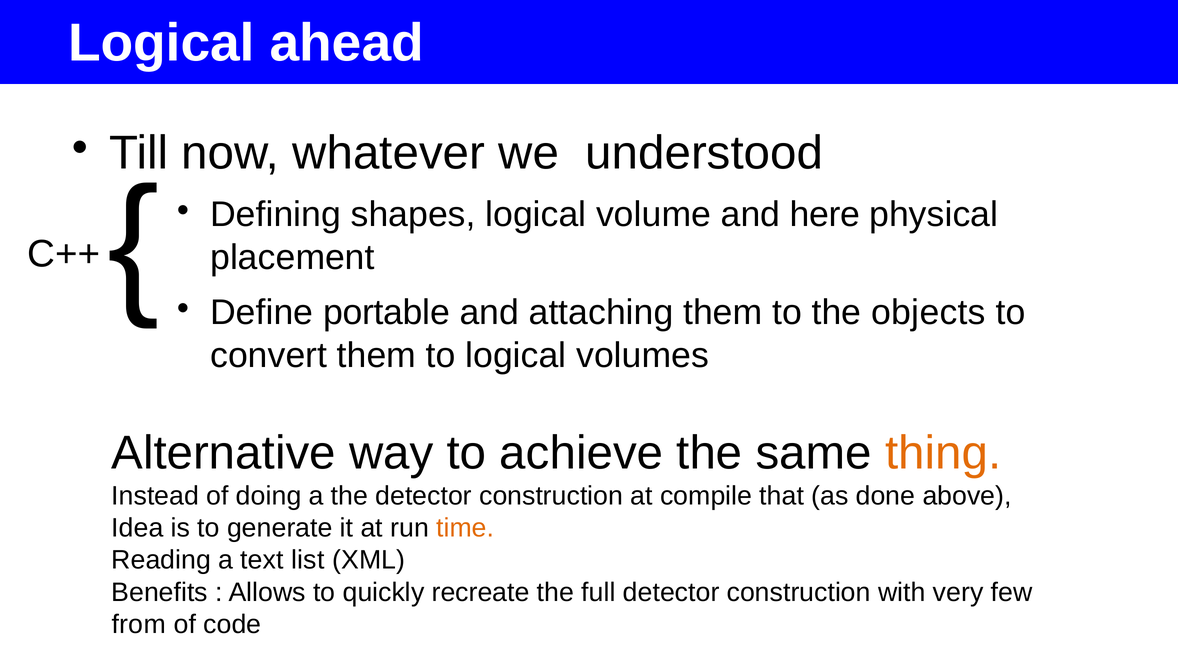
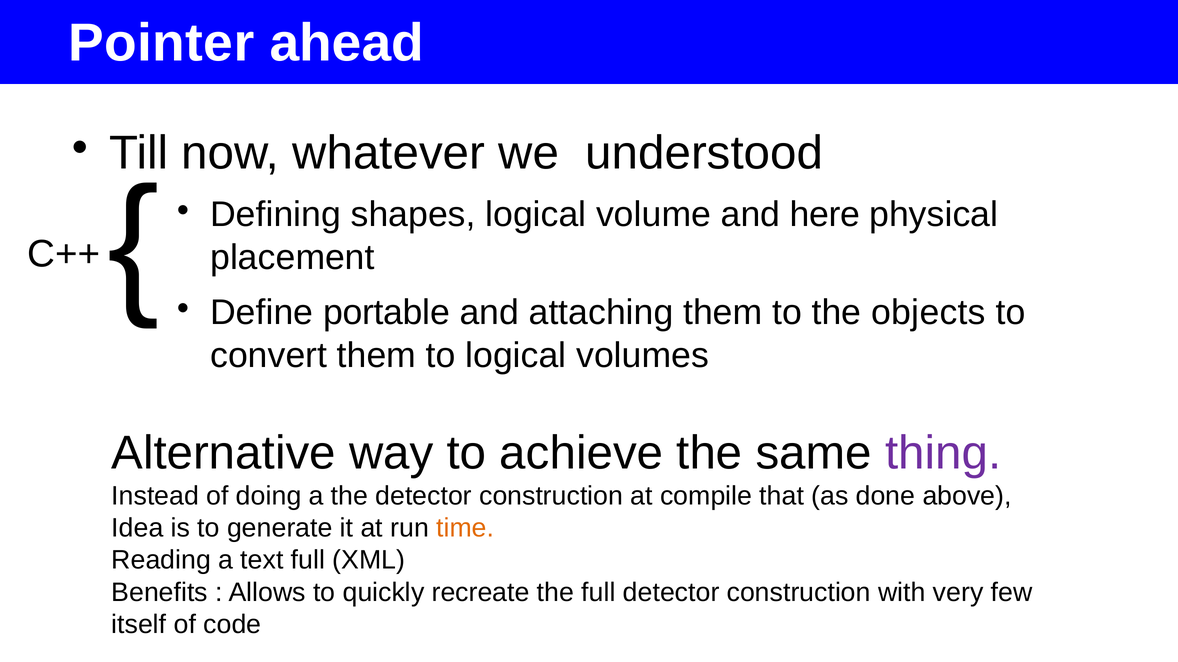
Logical at (161, 43): Logical -> Pointer
thing colour: orange -> purple
text list: list -> full
from: from -> itself
